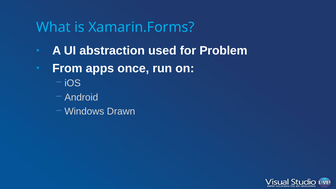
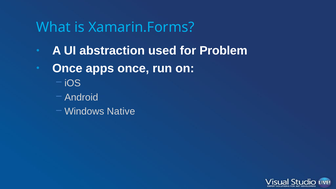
From at (67, 68): From -> Once
Drawn: Drawn -> Native
